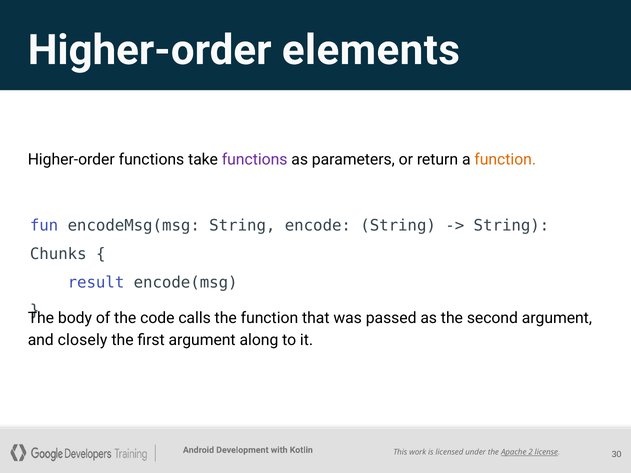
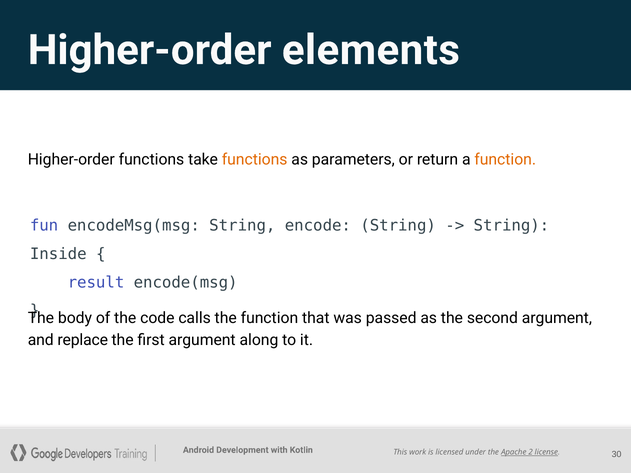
functions at (255, 160) colour: purple -> orange
Chunks: Chunks -> Inside
closely: closely -> replace
